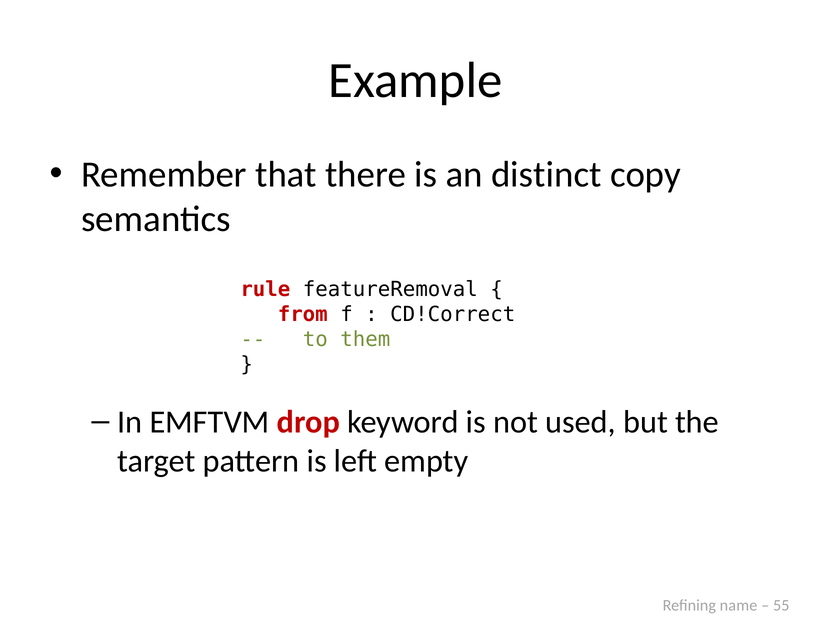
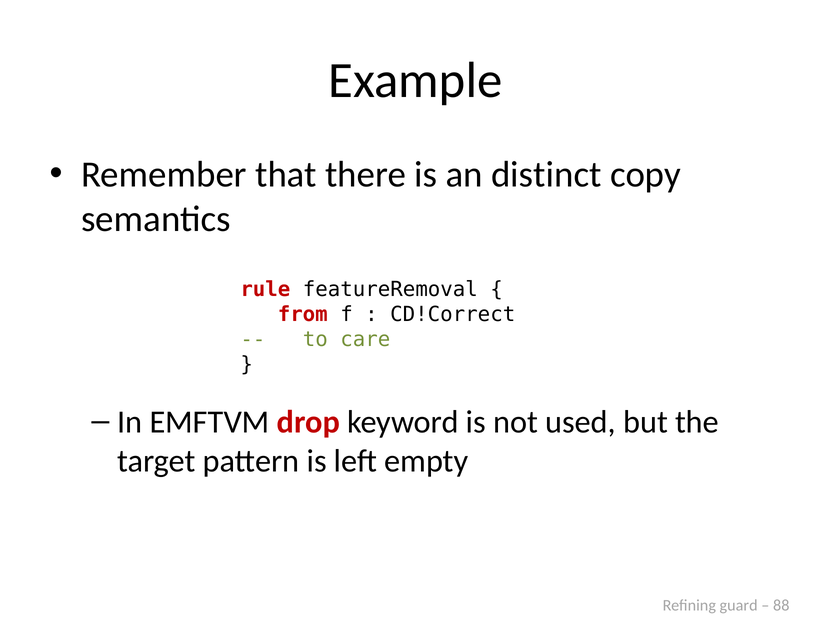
them: them -> care
name: name -> guard
55: 55 -> 88
